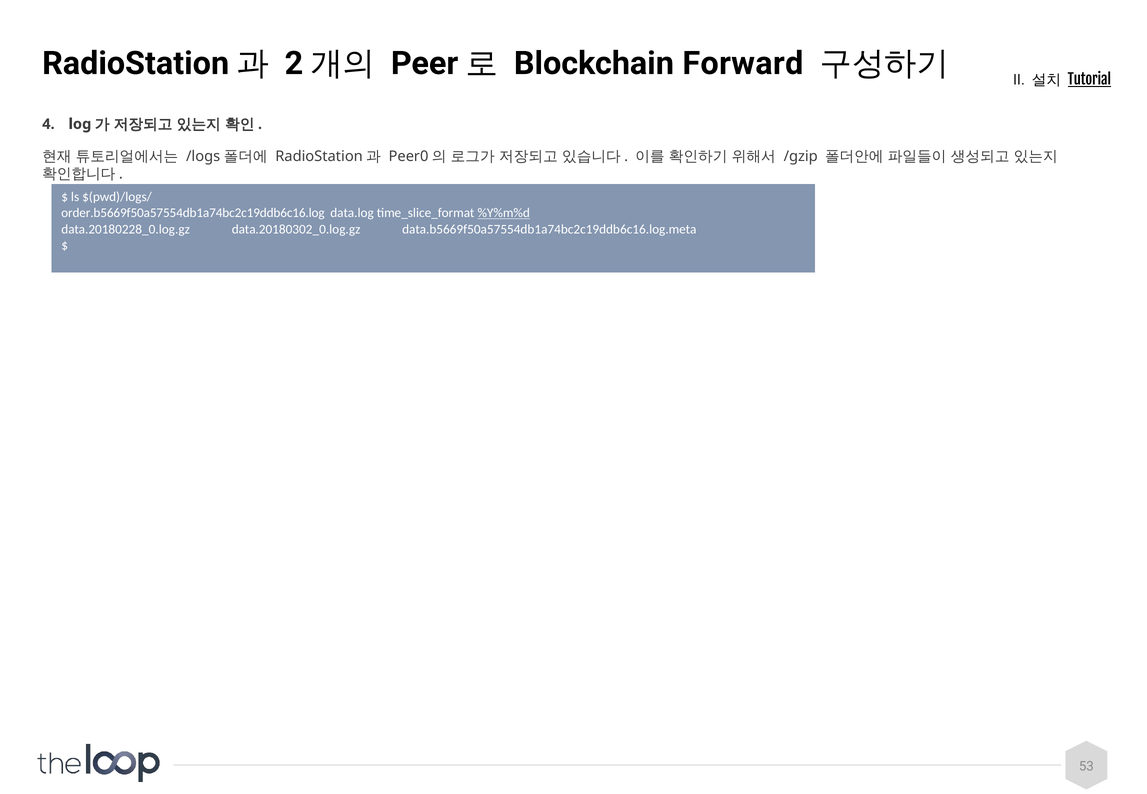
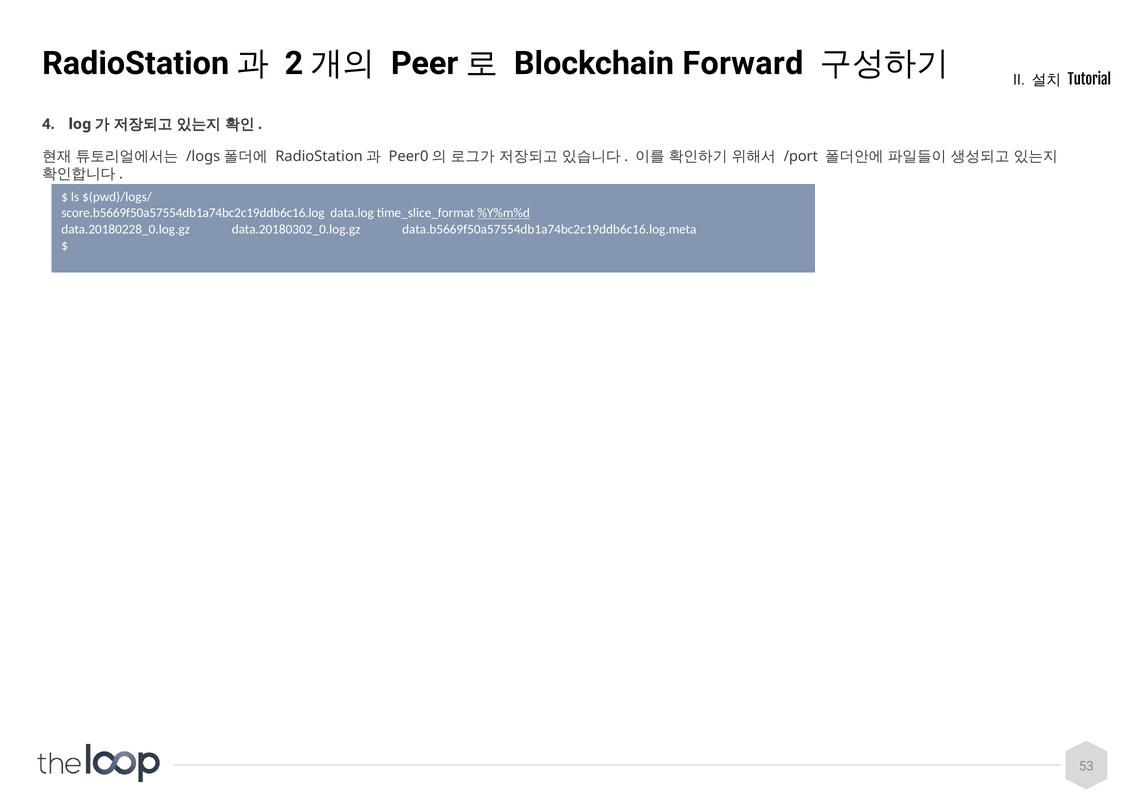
Tutorial underline: present -> none
/gzip: /gzip -> /port
order.b5669f50a57554db1a74bc2c19ddb6c16.log: order.b5669f50a57554db1a74bc2c19ddb6c16.log -> score.b5669f50a57554db1a74bc2c19ddb6c16.log
